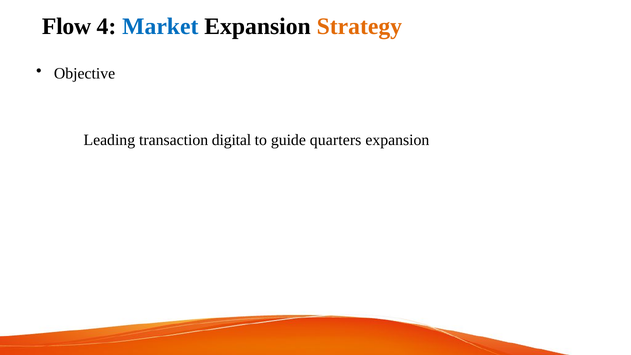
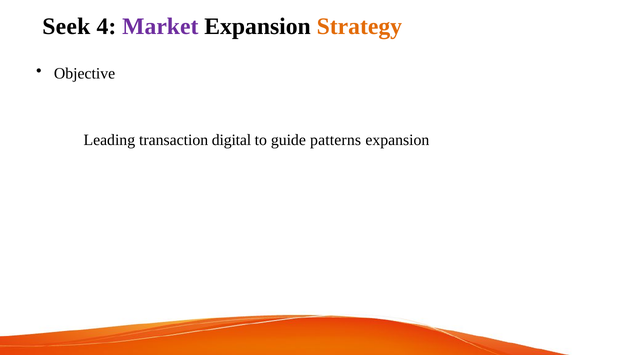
Flow: Flow -> Seek
Market colour: blue -> purple
quarters: quarters -> patterns
